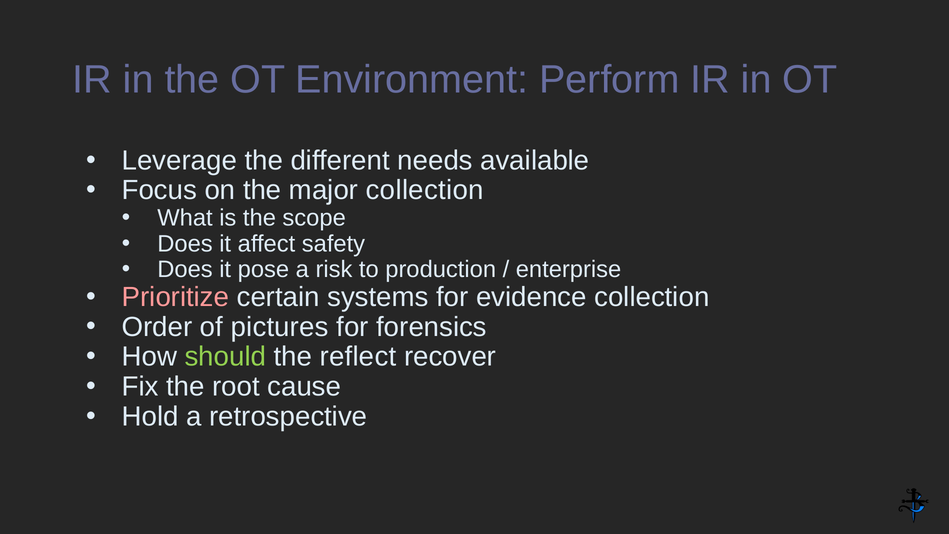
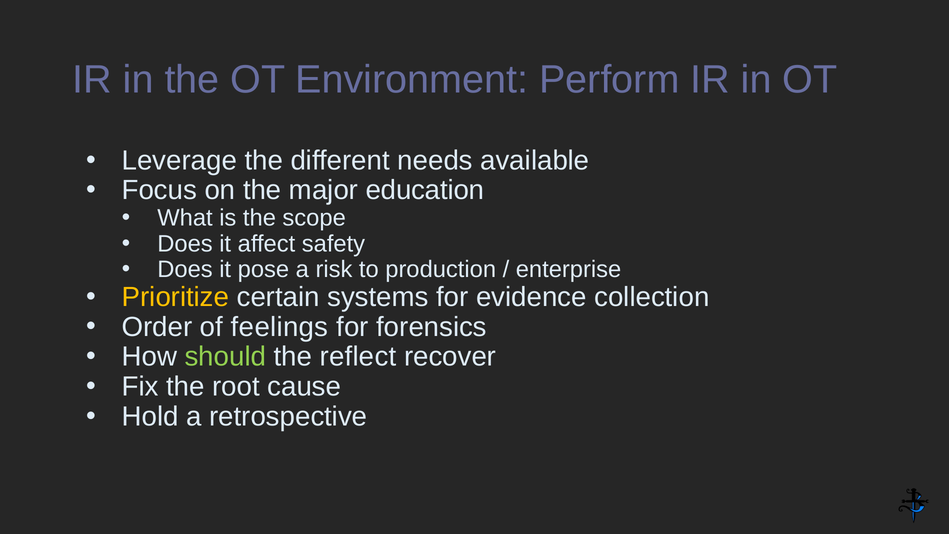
major collection: collection -> education
Prioritize colour: pink -> yellow
pictures: pictures -> feelings
